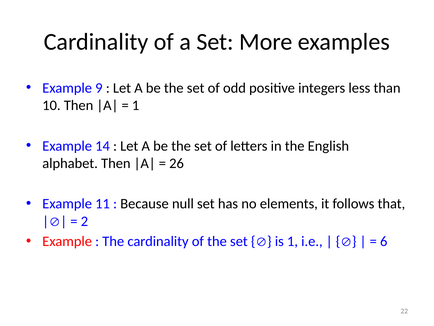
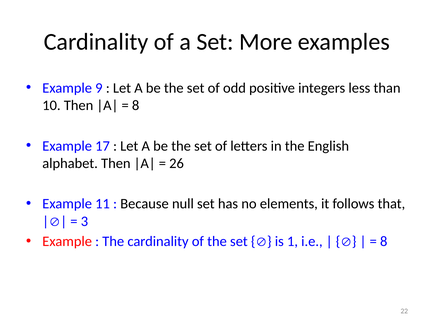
1 at (136, 105): 1 -> 8
14: 14 -> 17
2: 2 -> 3
6 at (384, 241): 6 -> 8
